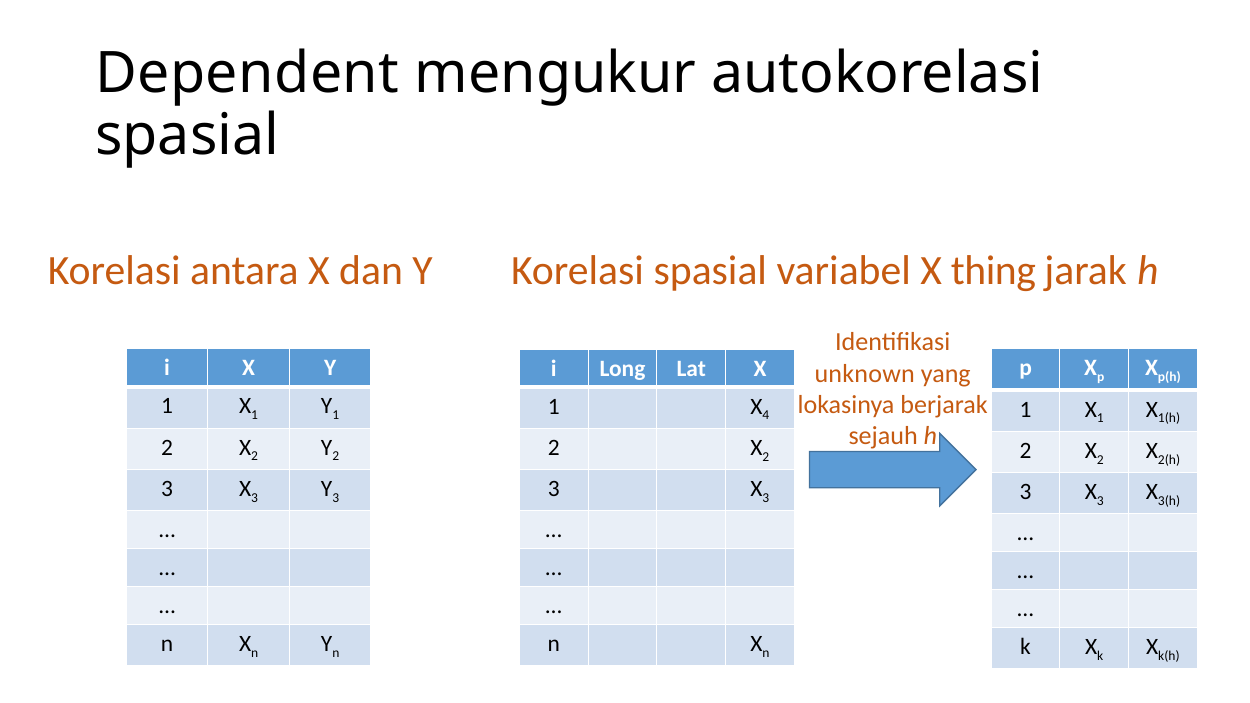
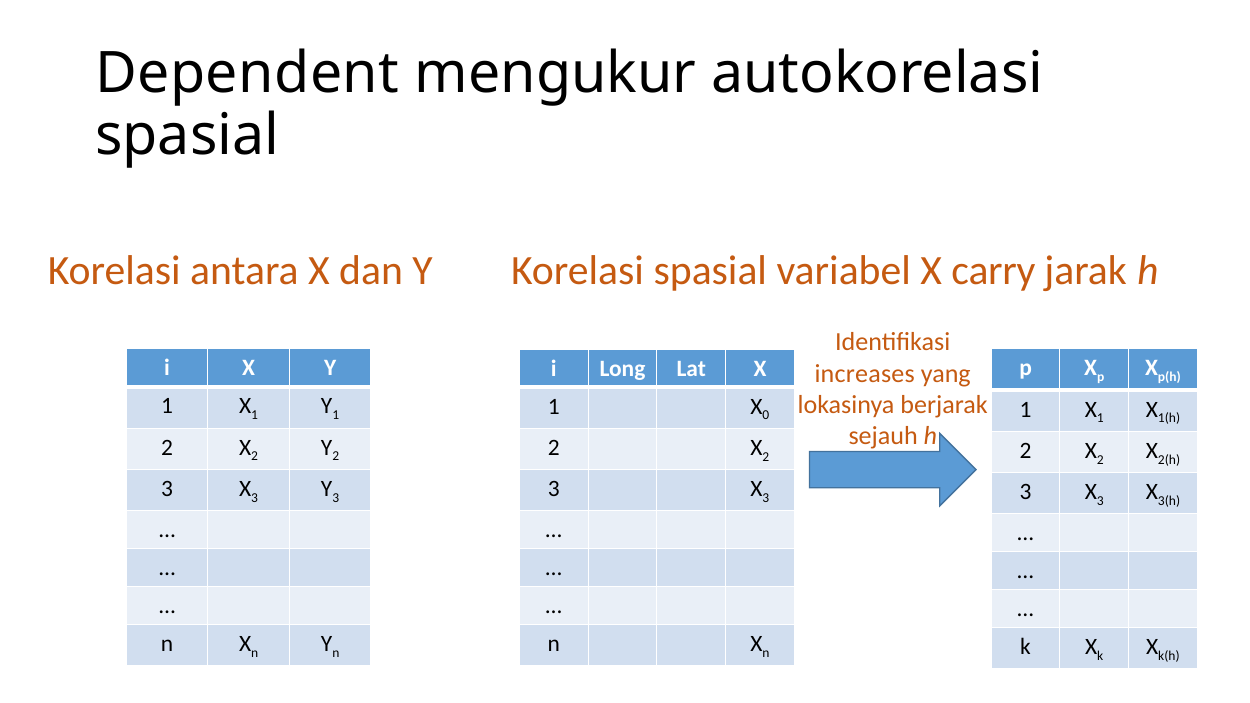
thing: thing -> carry
unknown: unknown -> increases
4: 4 -> 0
